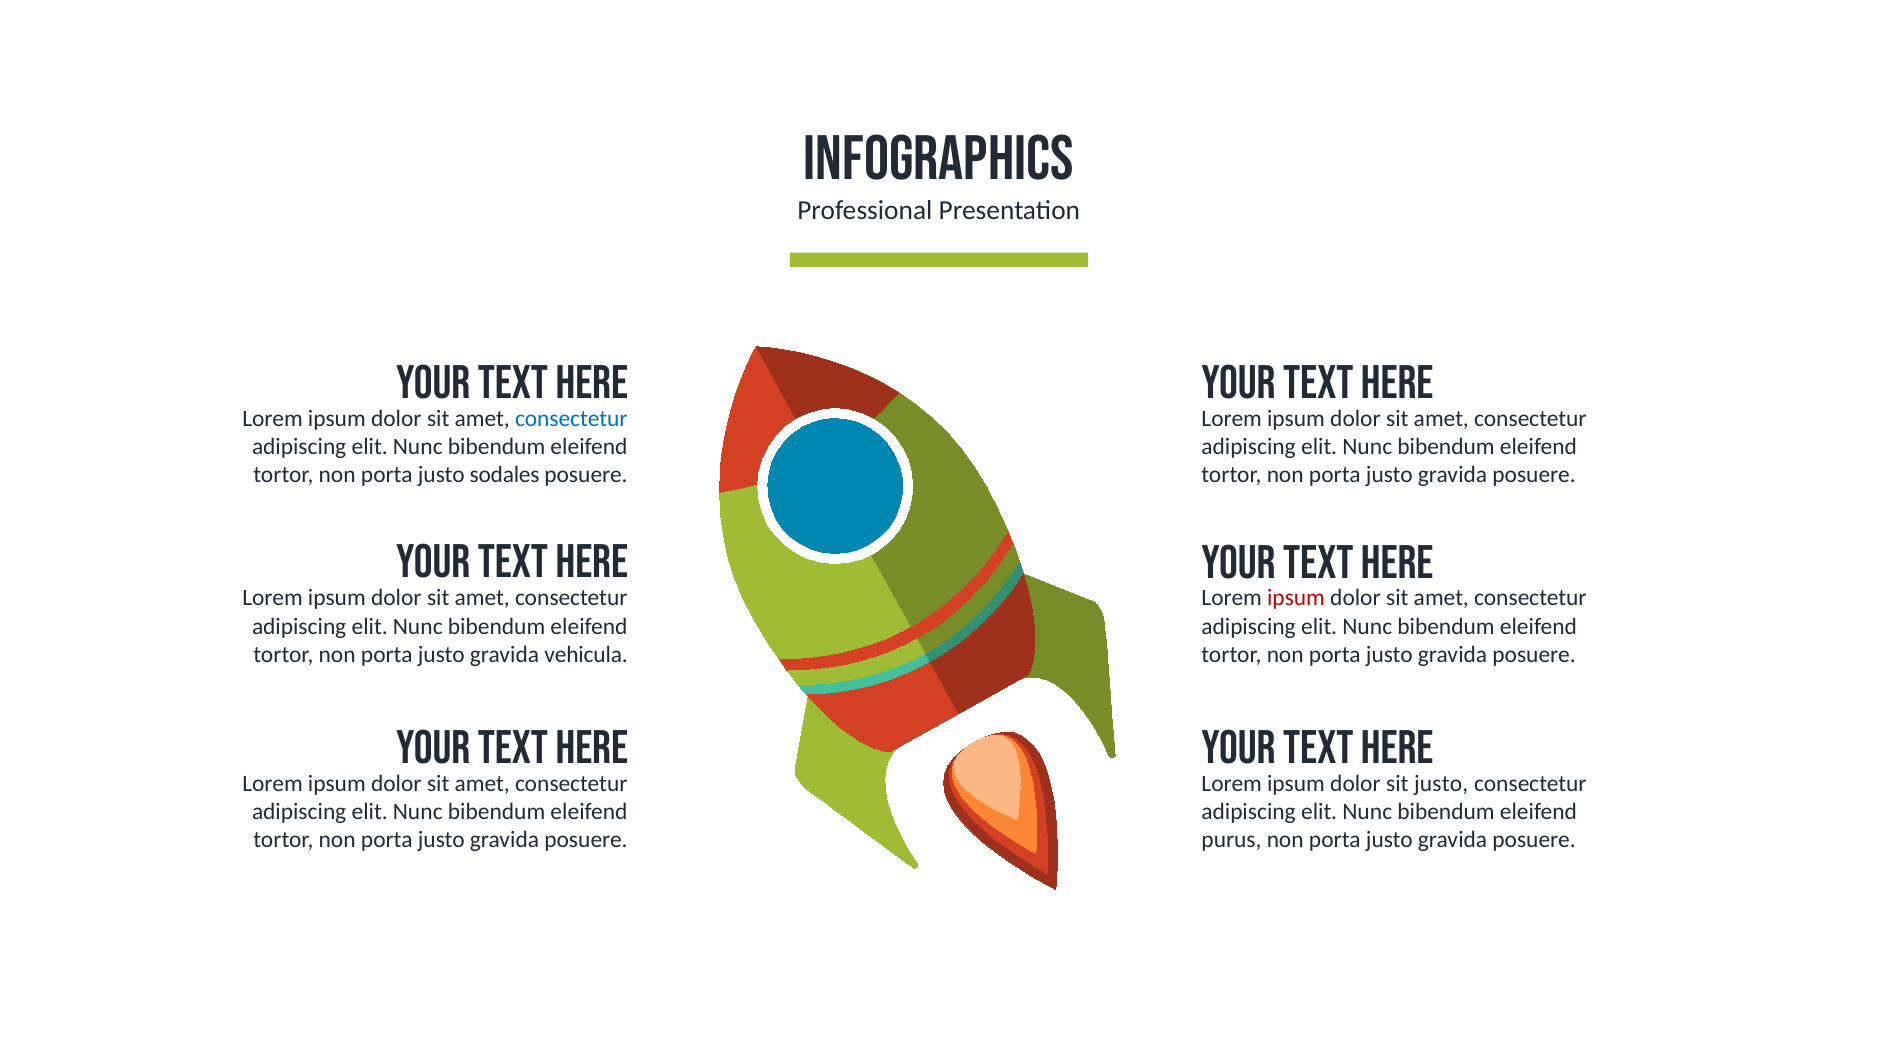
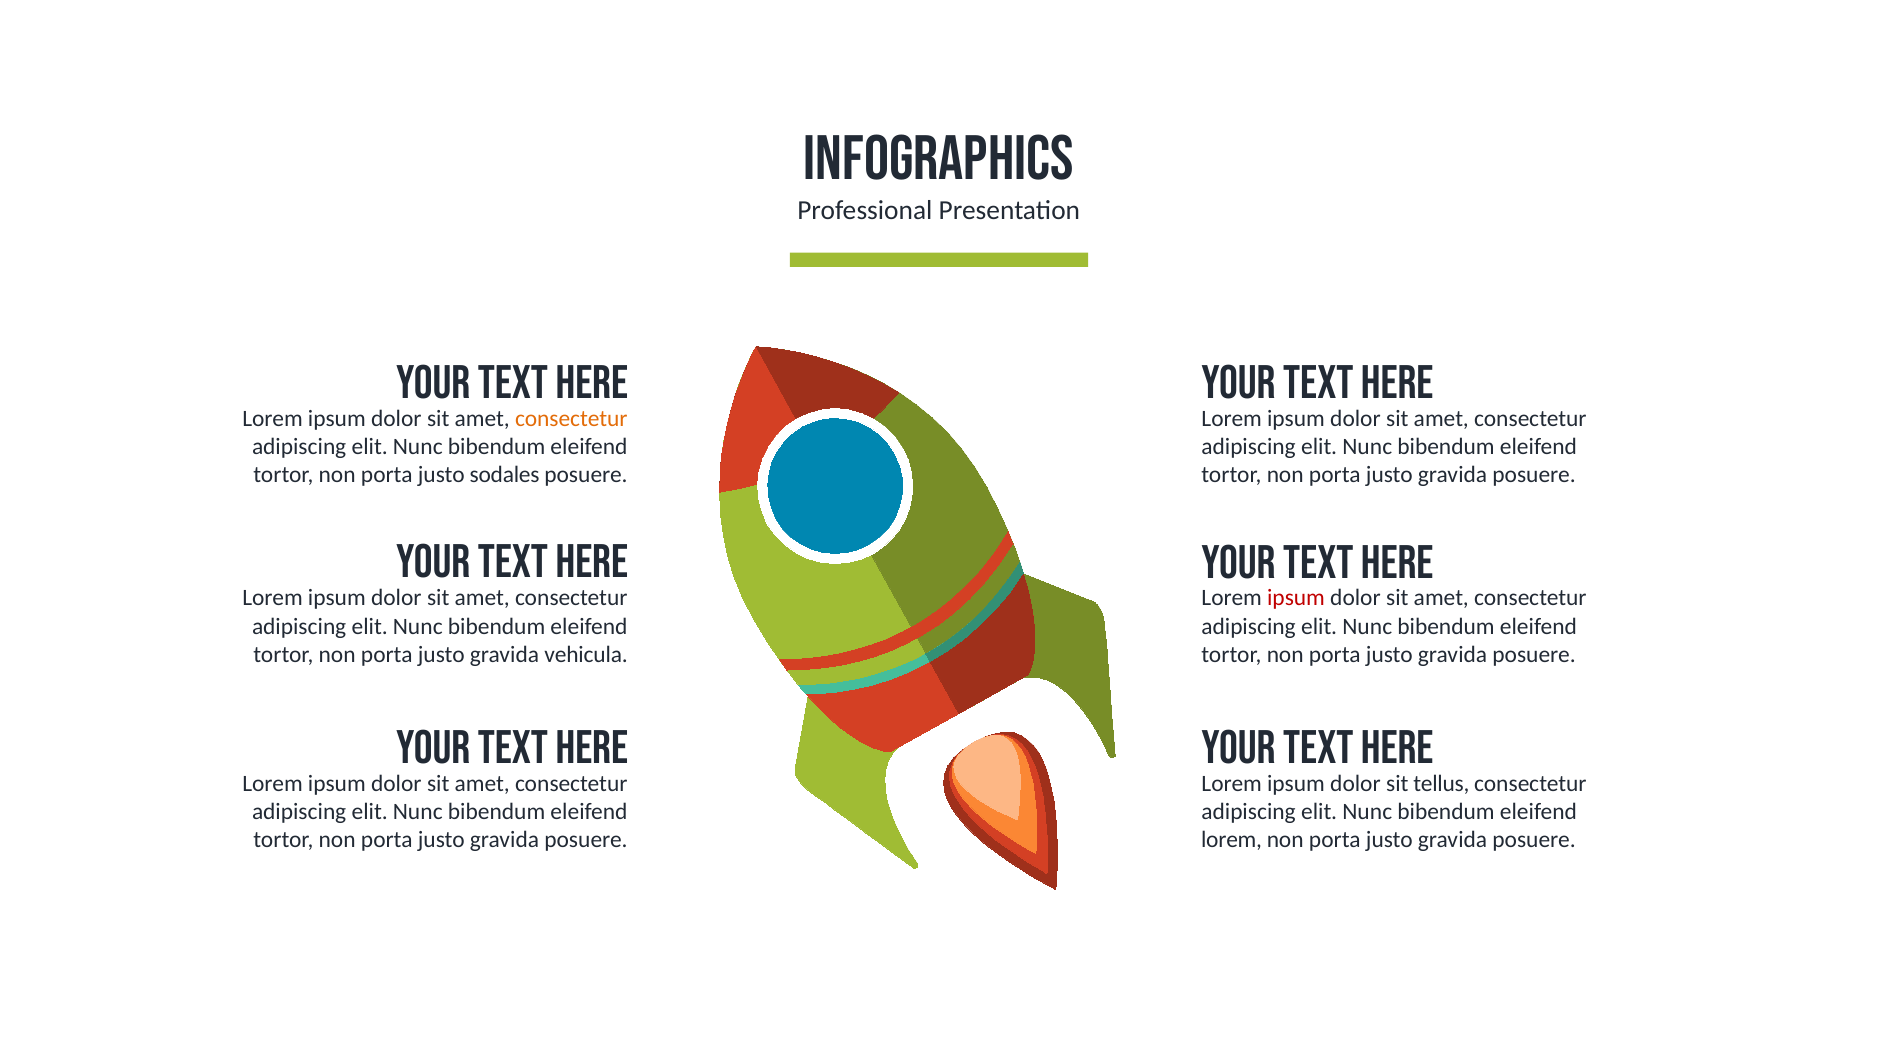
consectetur at (571, 418) colour: blue -> orange
sit justo: justo -> tellus
purus at (1231, 839): purus -> lorem
